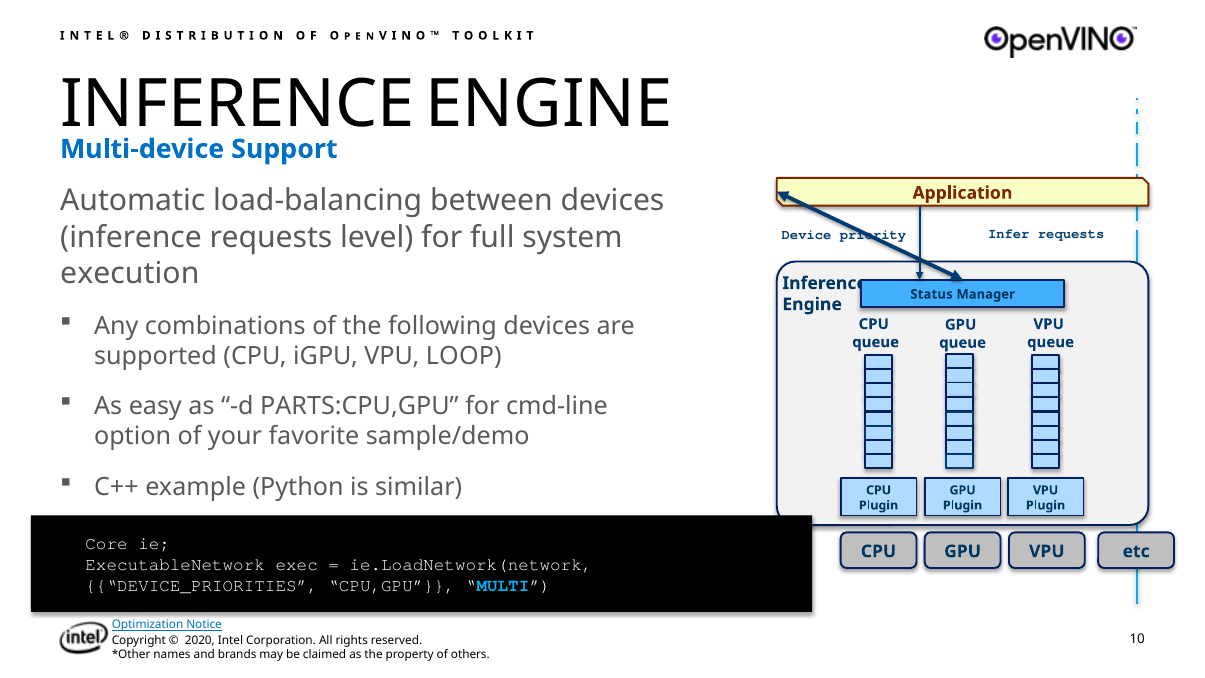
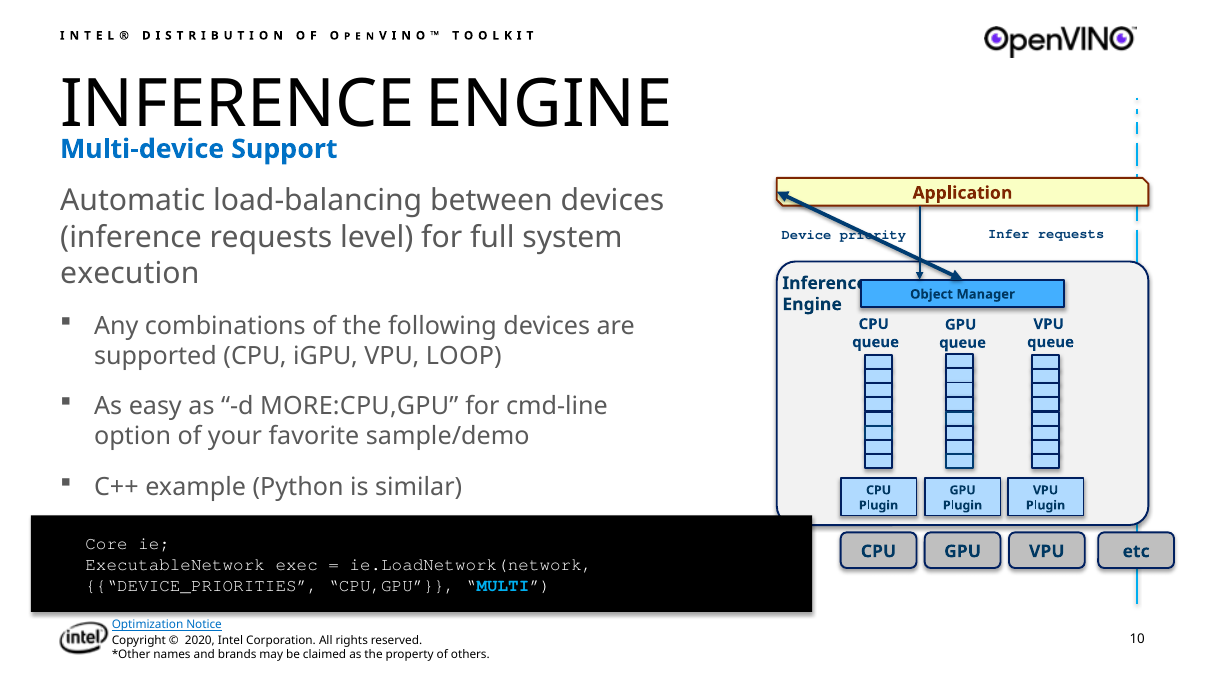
Status: Status -> Object
PARTS:CPU,GPU: PARTS:CPU,GPU -> MORE:CPU,GPU
